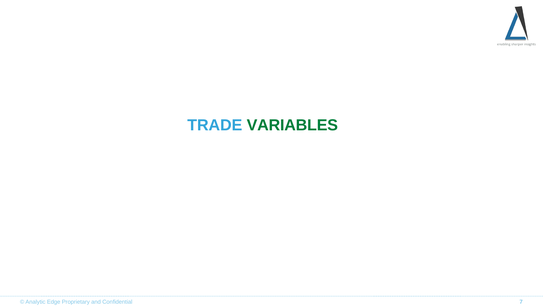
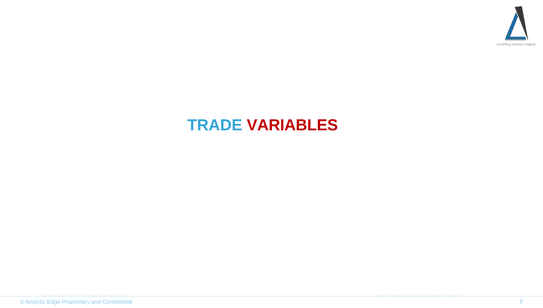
VARIABLES colour: green -> red
